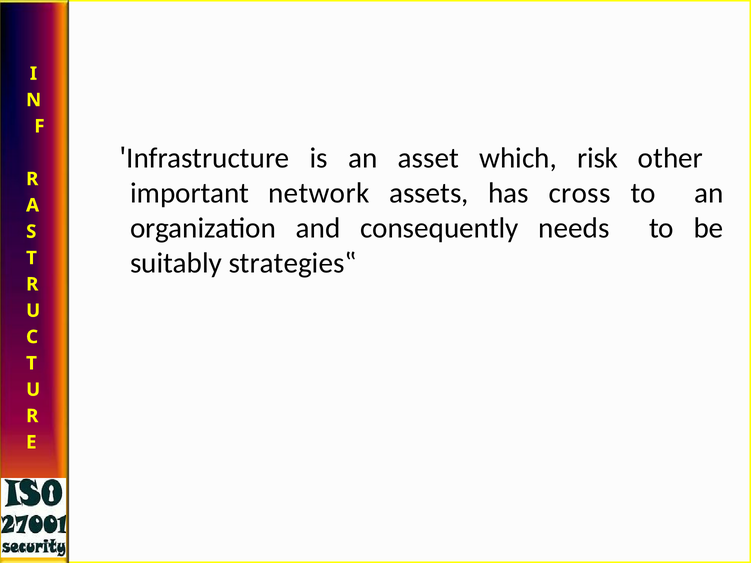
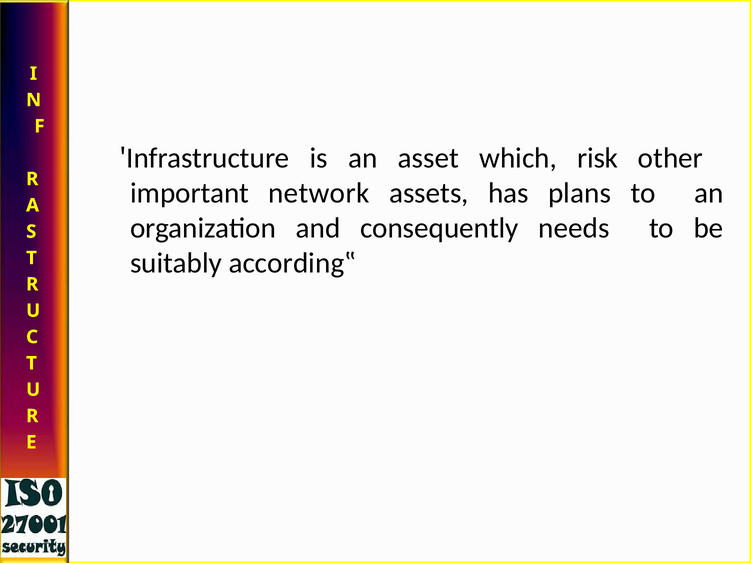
cross: cross -> plans
strategies‟: strategies‟ -> according‟
